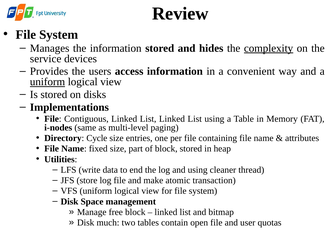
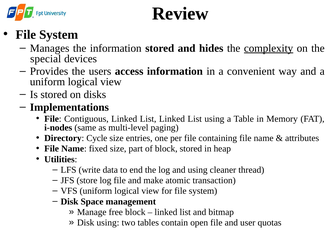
service: service -> special
uniform at (48, 82) underline: present -> none
Disk much: much -> using
